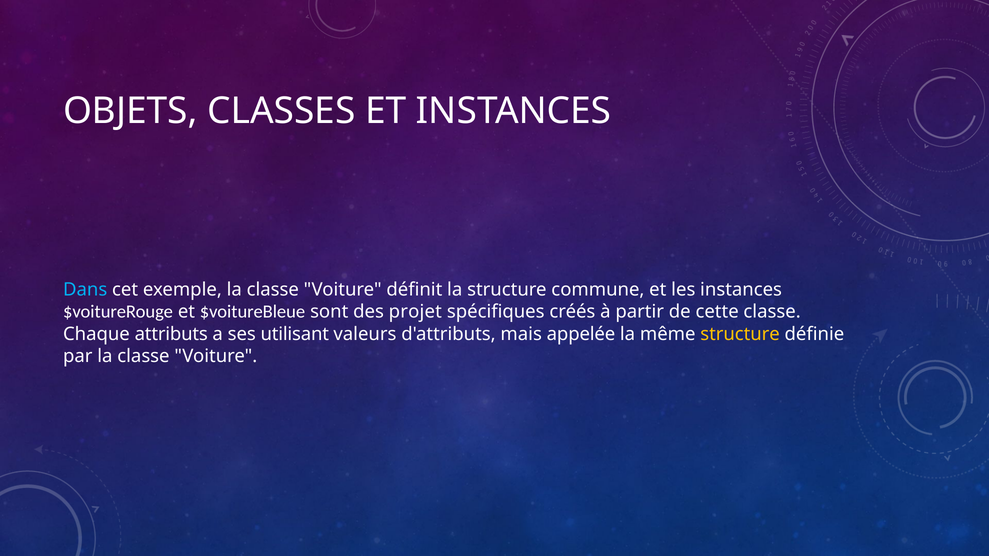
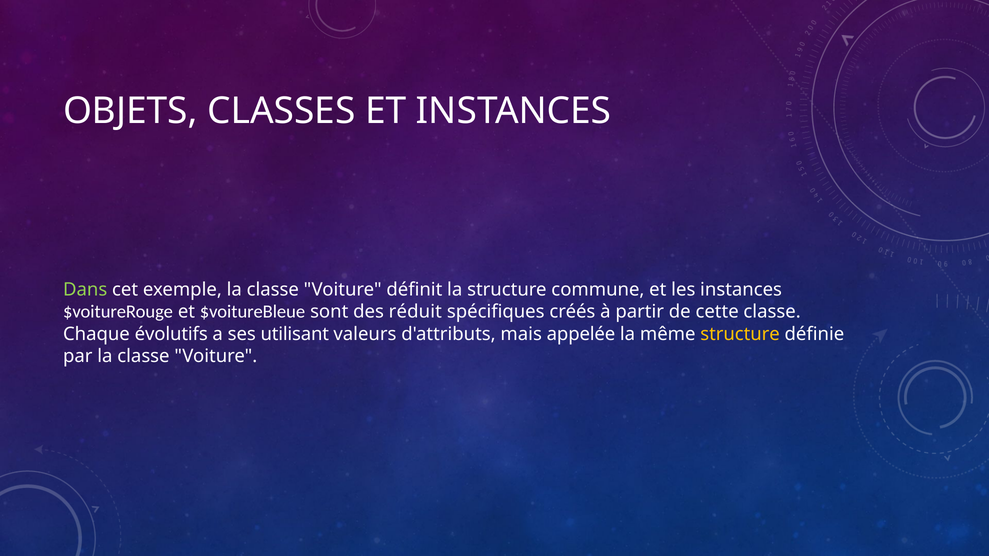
Dans colour: light blue -> light green
projet: projet -> réduit
attributs: attributs -> évolutifs
